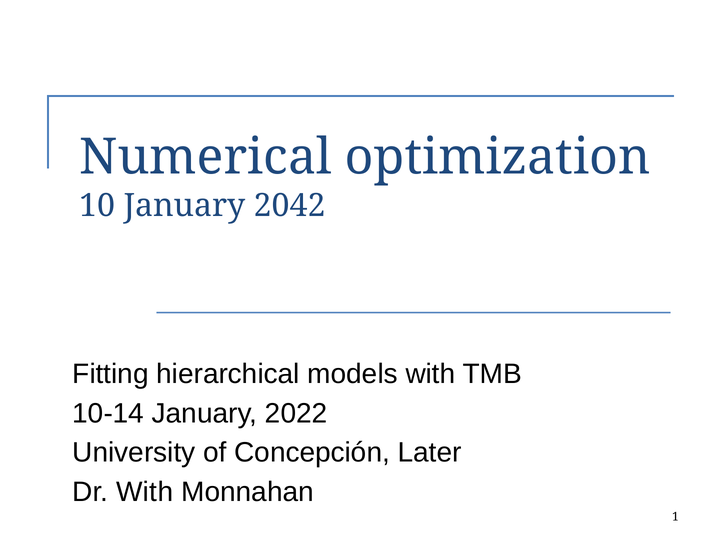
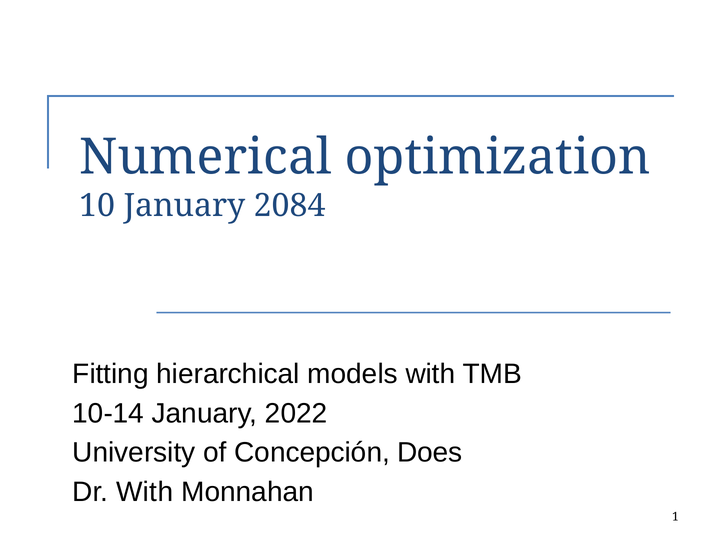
2042: 2042 -> 2084
Later: Later -> Does
